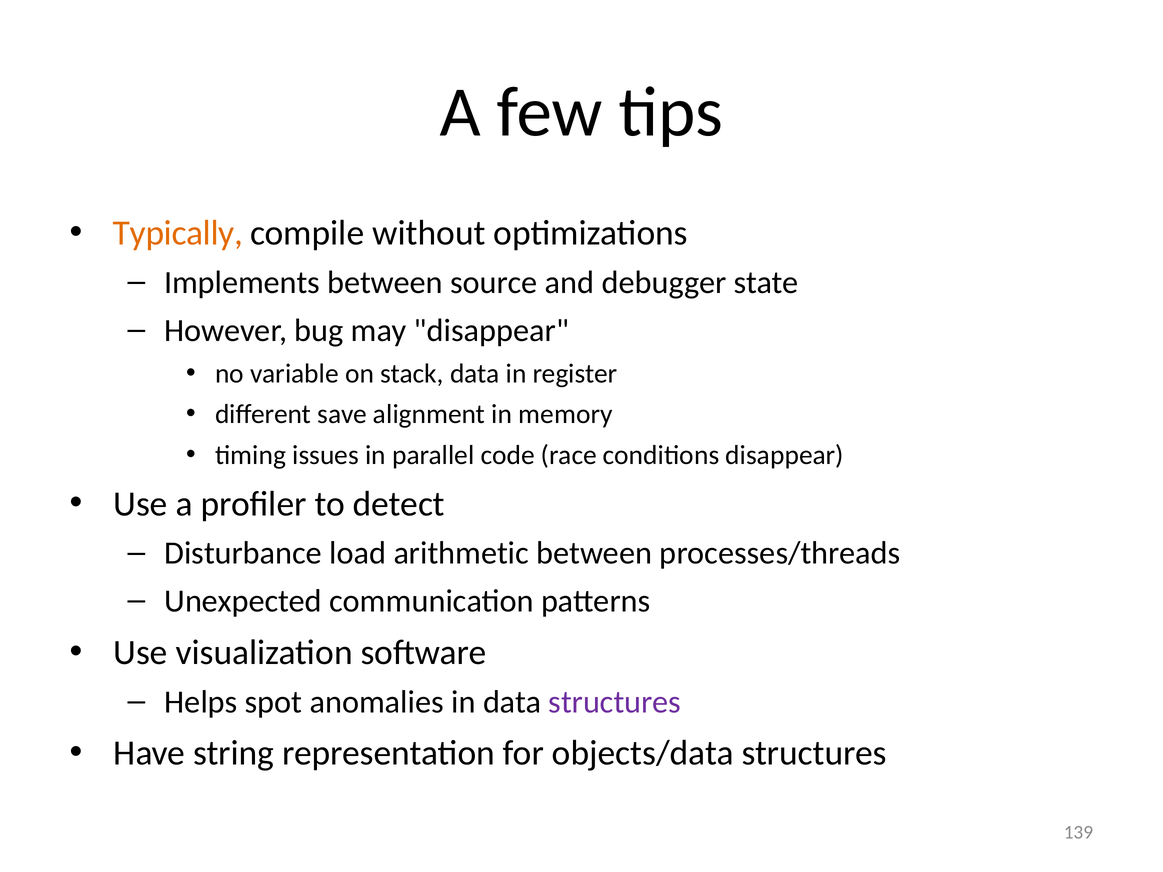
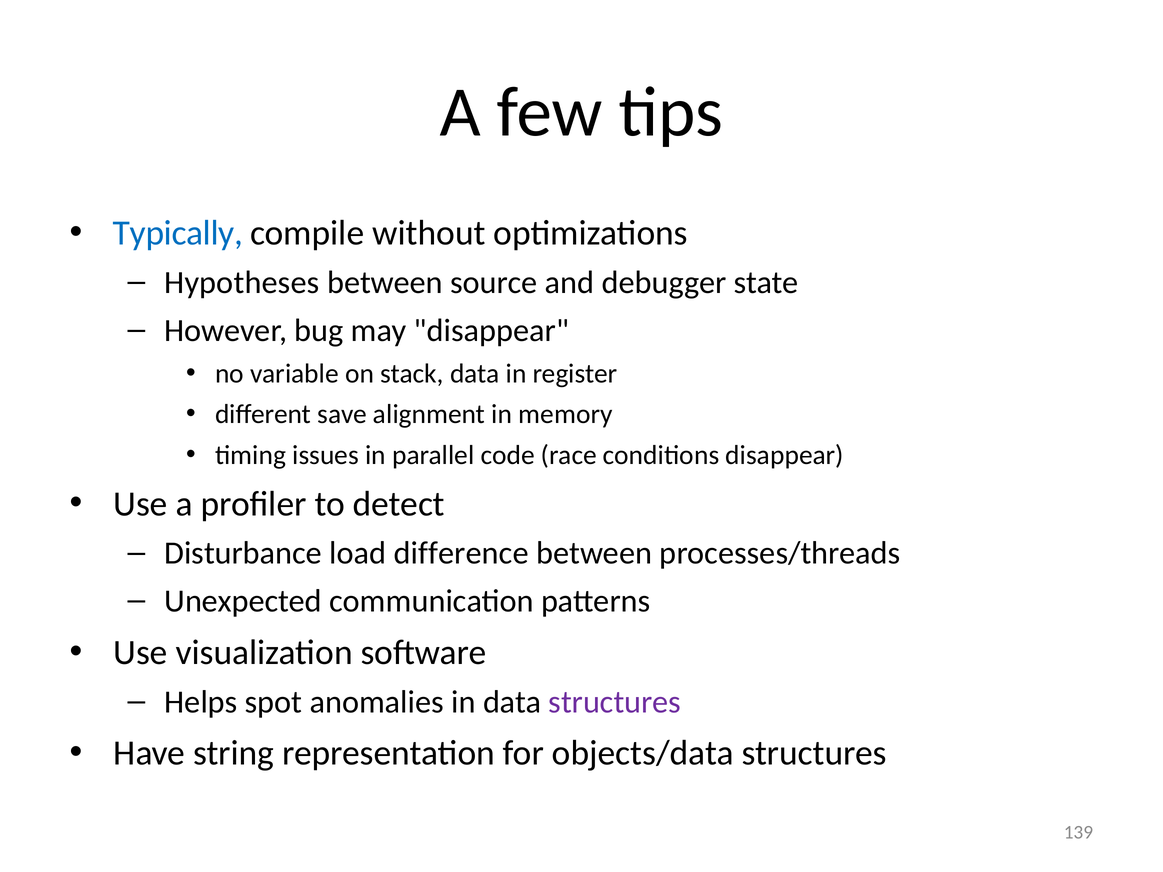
Typically colour: orange -> blue
Implements: Implements -> Hypotheses
arithmetic: arithmetic -> difference
